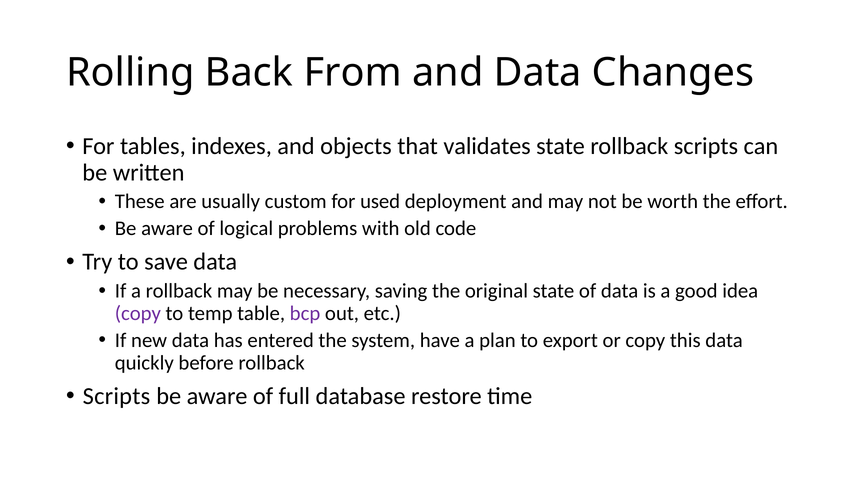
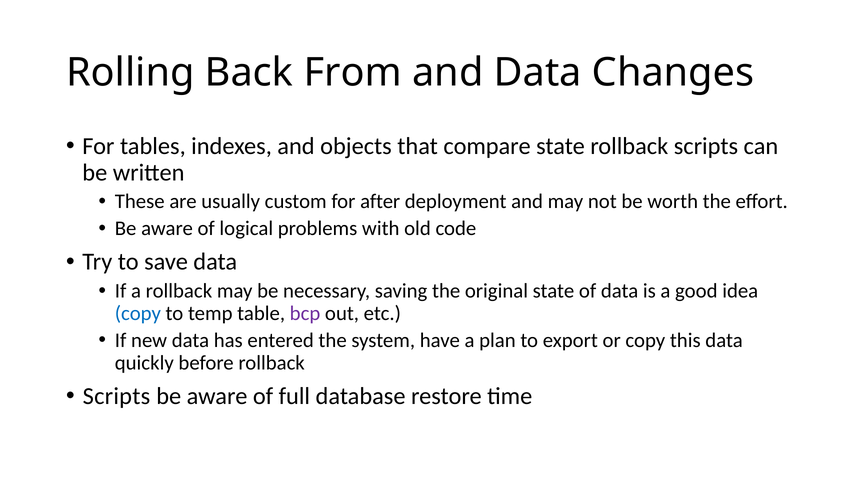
validates: validates -> compare
used: used -> after
copy at (138, 313) colour: purple -> blue
